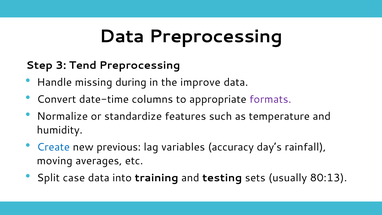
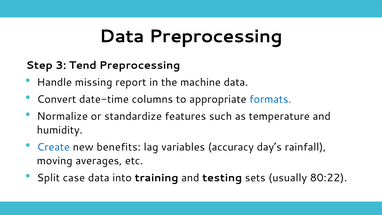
during: during -> report
improve: improve -> machine
formats colour: purple -> blue
previous: previous -> benefits
80:13: 80:13 -> 80:22
